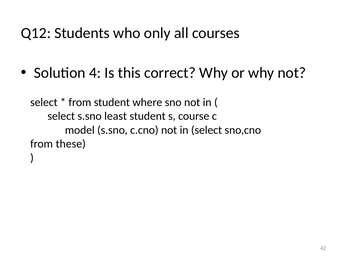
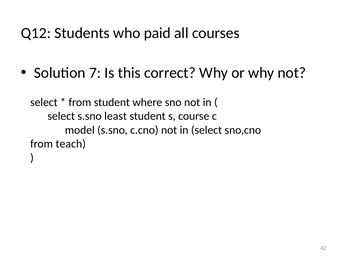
only: only -> paid
4: 4 -> 7
these: these -> teach
